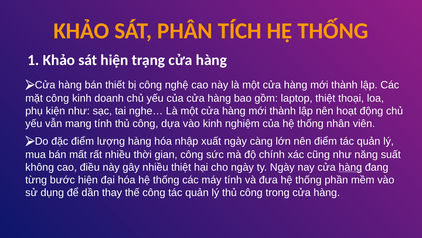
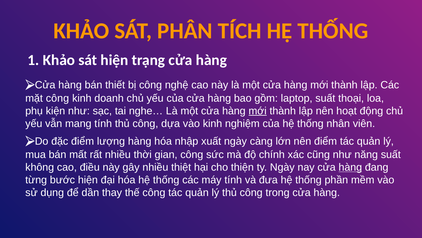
laptop thiệt: thiệt -> suất
mới at (258, 111) underline: none -> present
cho ngày: ngày -> thiện
